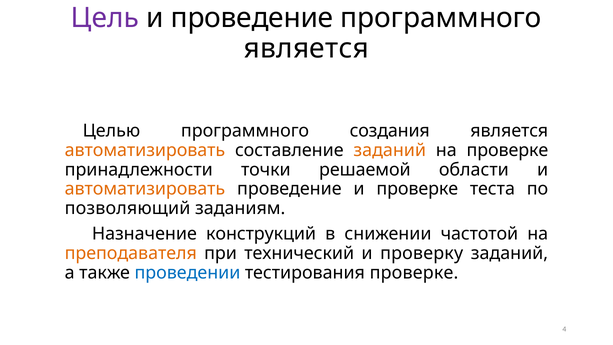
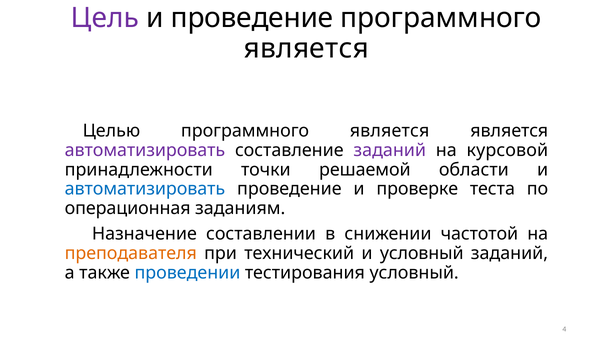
Целью программного создания: создания -> является
автоматизировать at (145, 150) colour: orange -> purple
заданий at (390, 150) colour: orange -> purple
на проверке: проверке -> курсовой
автоматизировать at (145, 189) colour: orange -> blue
позволяющий: позволяющий -> операционная
конструкций: конструкций -> составлении
и проверку: проверку -> условный
тестирования проверке: проверке -> условный
